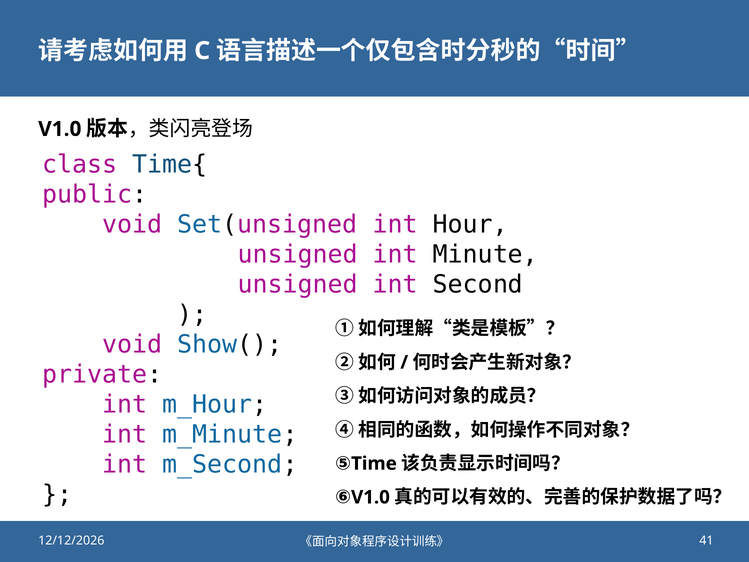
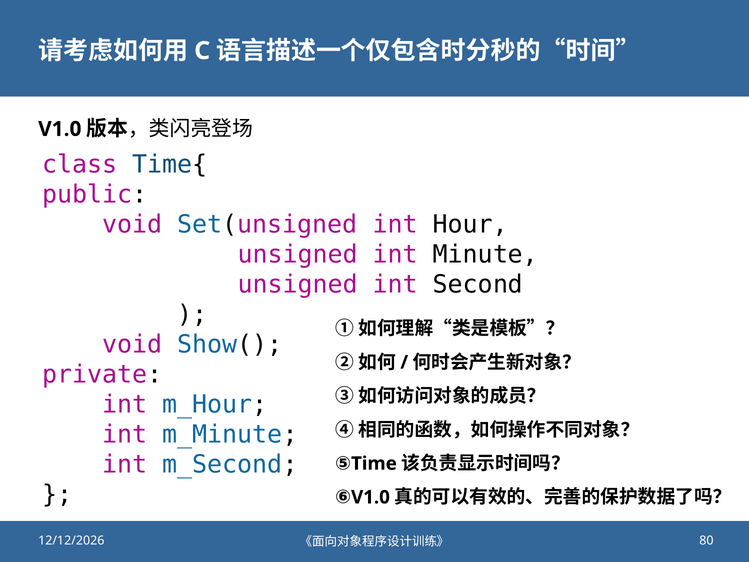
41: 41 -> 80
